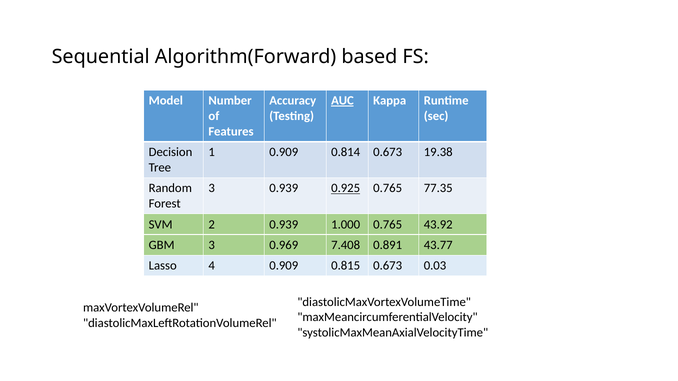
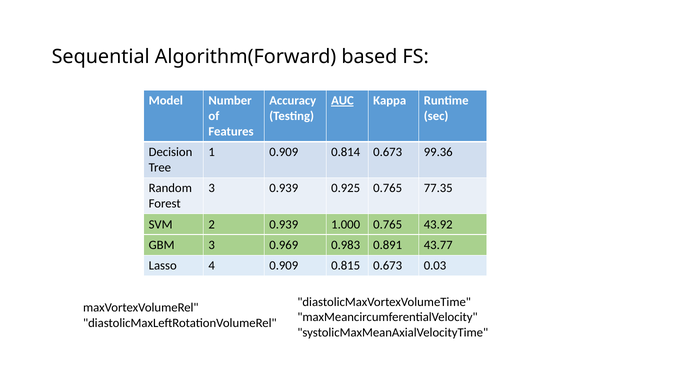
19.38: 19.38 -> 99.36
0.925 underline: present -> none
7.408: 7.408 -> 0.983
